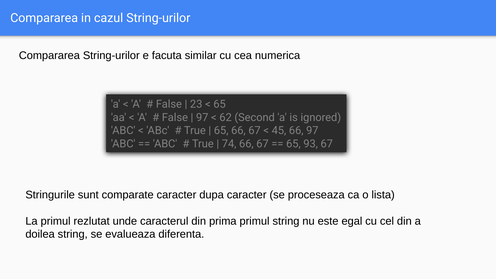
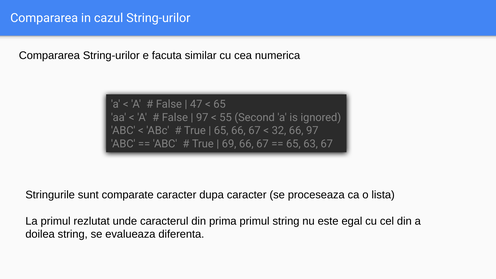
23: 23 -> 47
62: 62 -> 55
45: 45 -> 32
74: 74 -> 69
93: 93 -> 63
